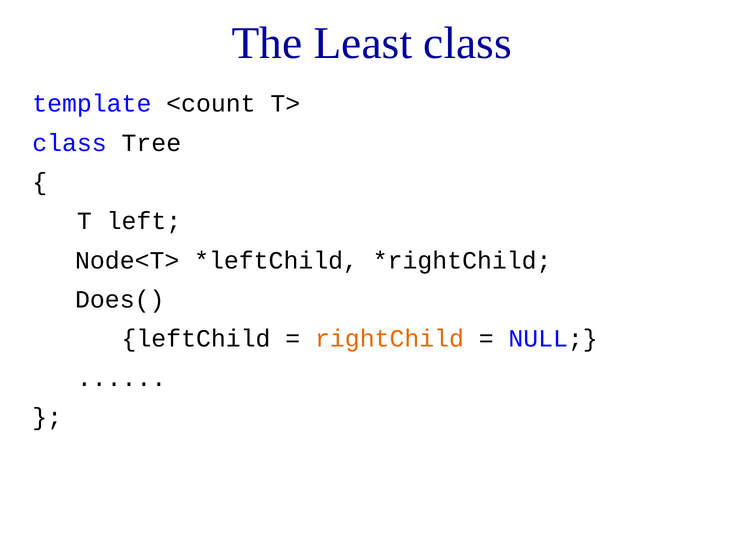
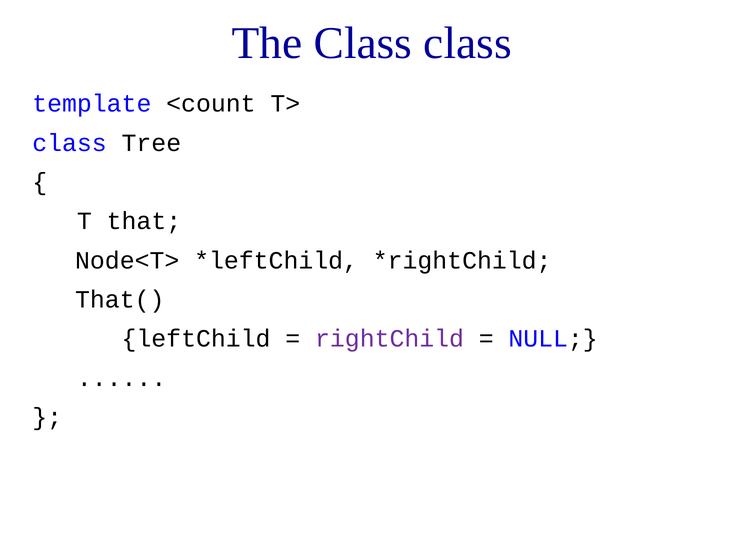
The Least: Least -> Class
left: left -> that
Does(: Does( -> That(
rightChild colour: orange -> purple
